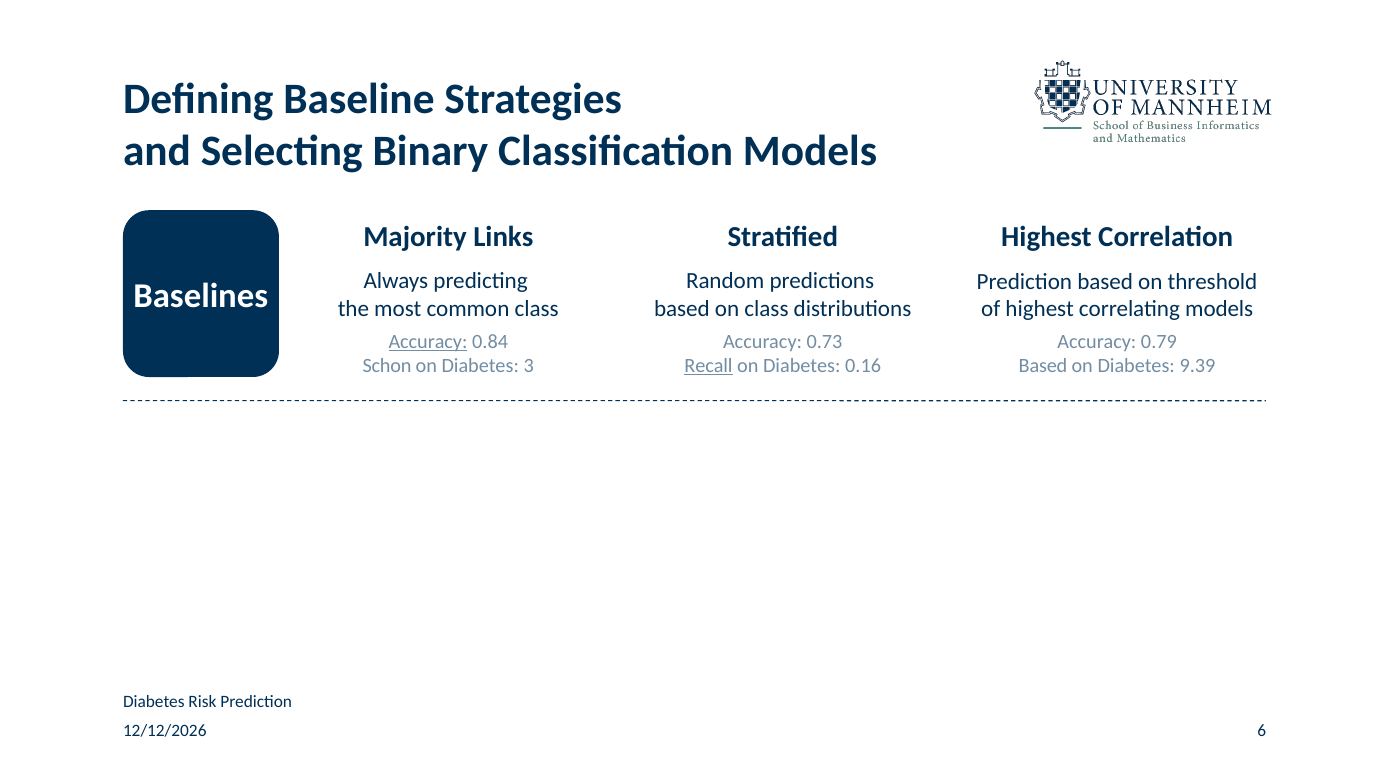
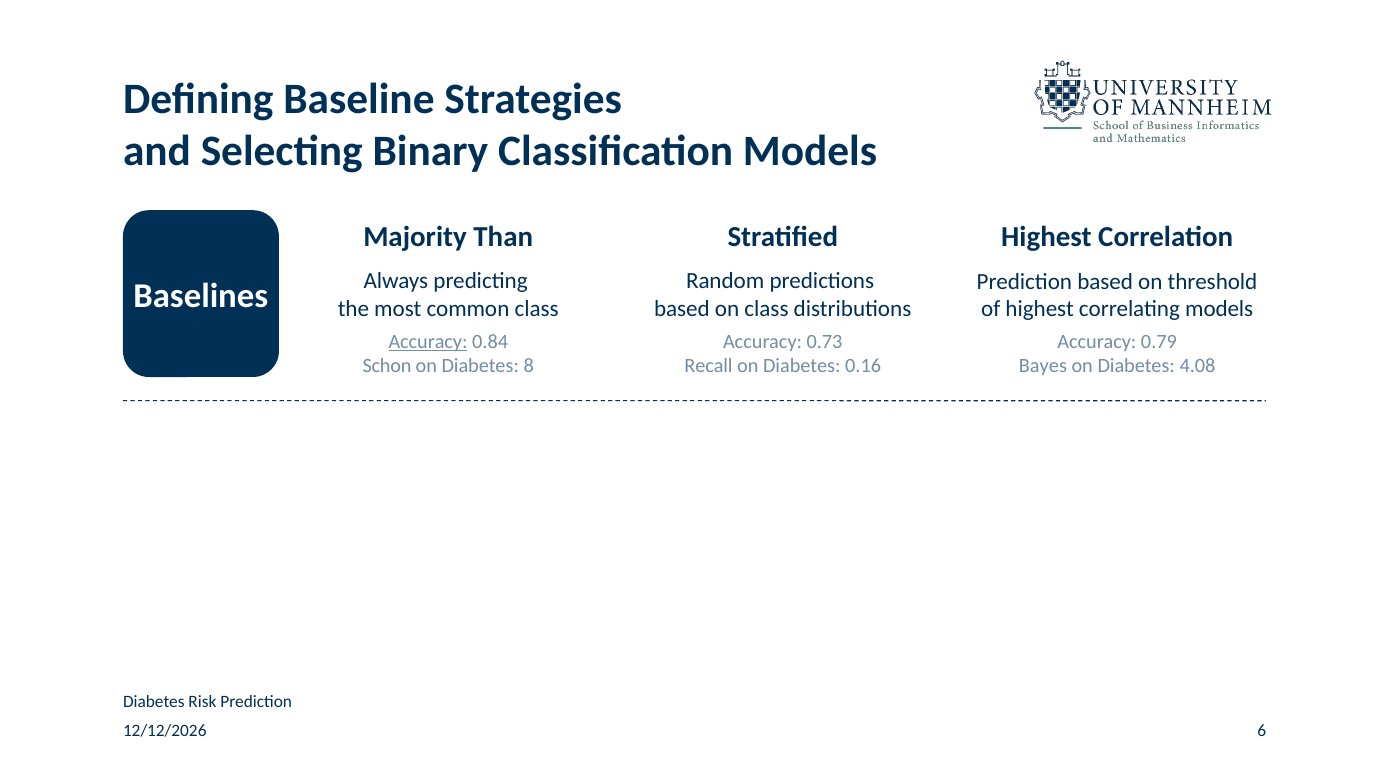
Links: Links -> Than
3: 3 -> 8
Recall underline: present -> none
Based at (1043, 366): Based -> Bayes
9.39: 9.39 -> 4.08
